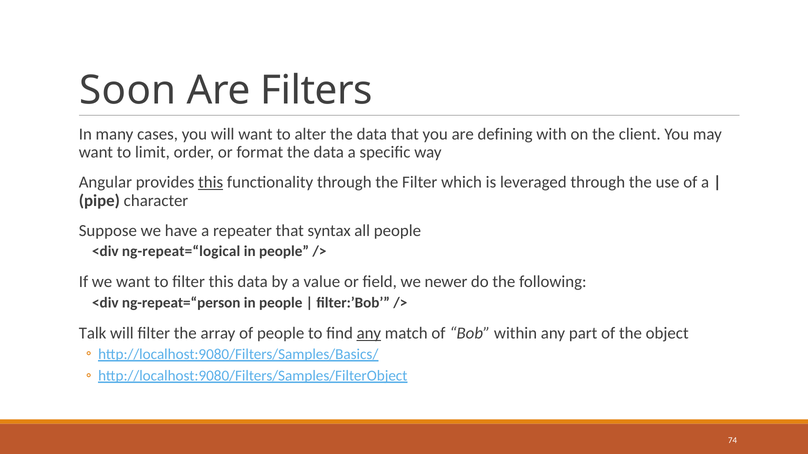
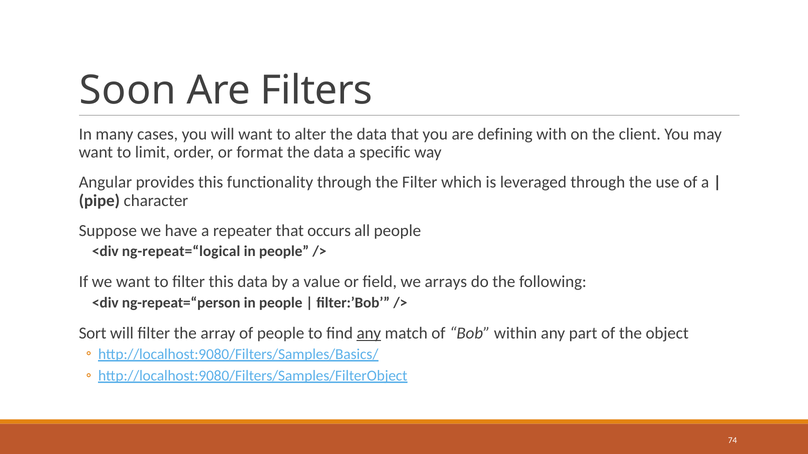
this at (211, 183) underline: present -> none
syntax: syntax -> occurs
newer: newer -> arrays
Talk: Talk -> Sort
